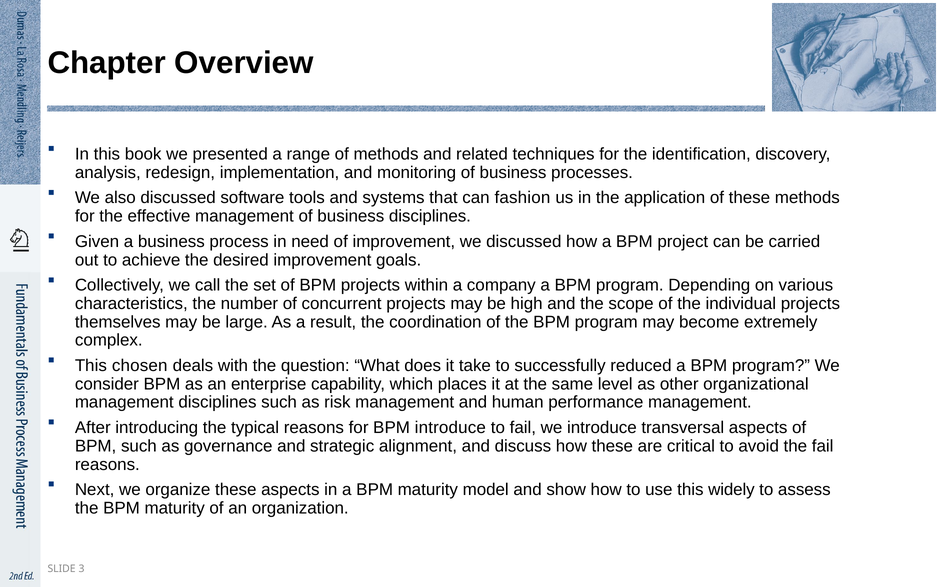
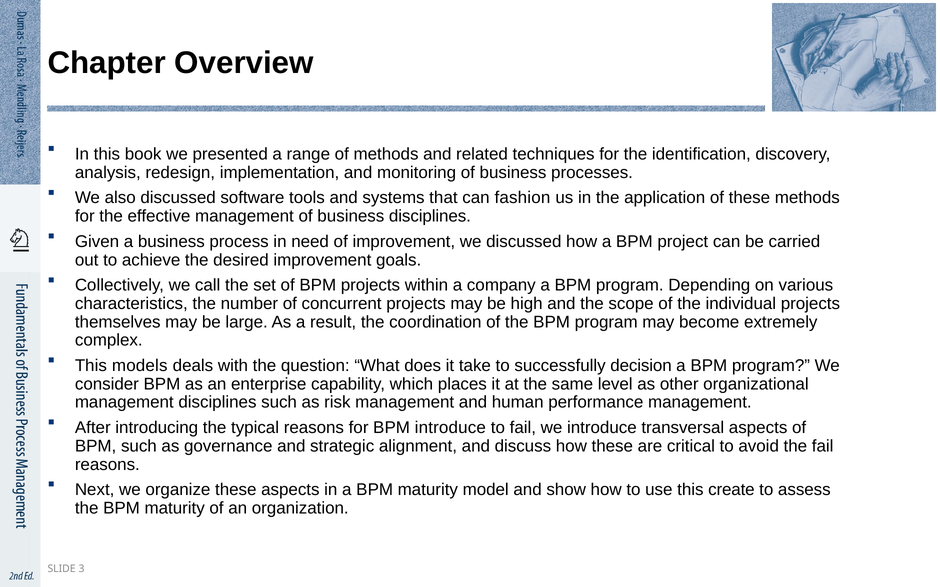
chosen: chosen -> models
reduced: reduced -> decision
widely: widely -> create
